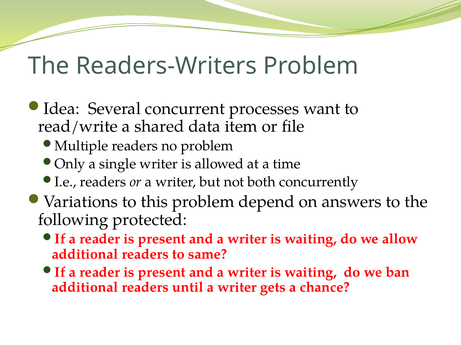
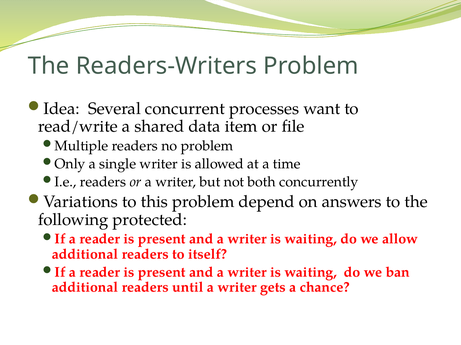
same: same -> itself
